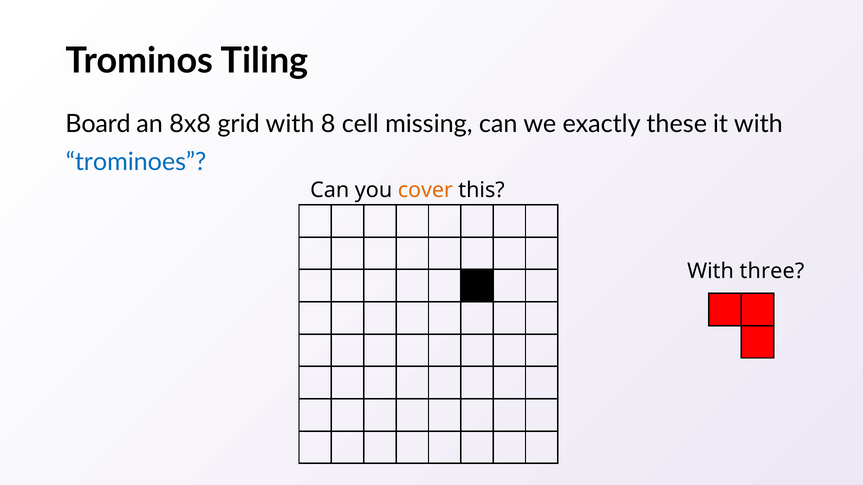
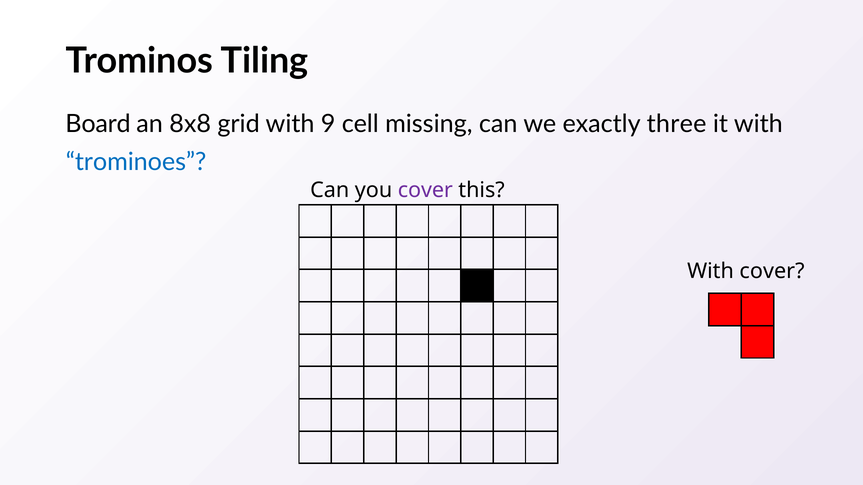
8: 8 -> 9
these: these -> three
cover at (425, 190) colour: orange -> purple
With three: three -> cover
